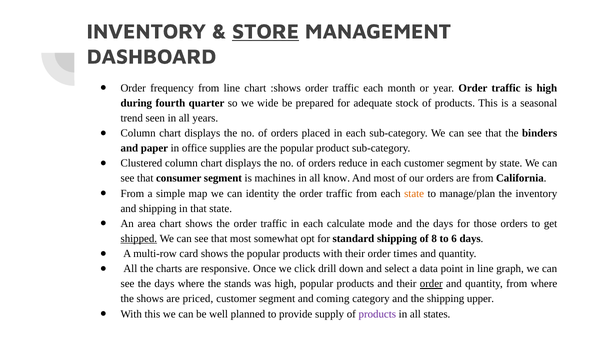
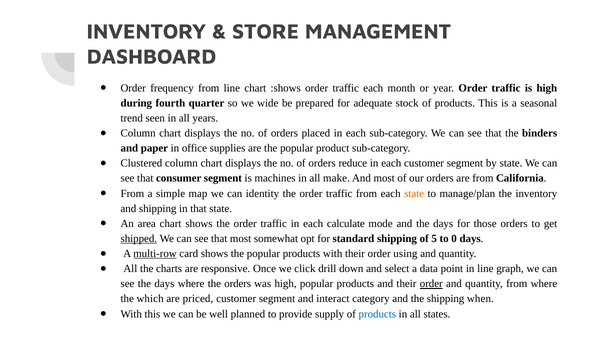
STORE underline: present -> none
know: know -> make
8: 8 -> 5
6: 6 -> 0
multi-row underline: none -> present
times: times -> using
the stands: stands -> orders
the shows: shows -> which
coming: coming -> interact
upper: upper -> when
products at (377, 314) colour: purple -> blue
